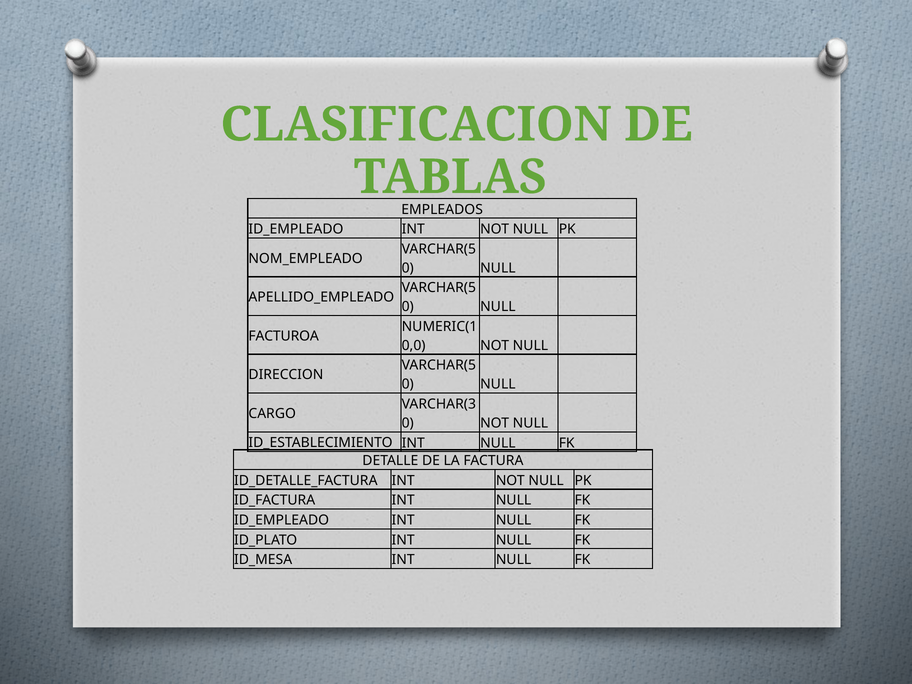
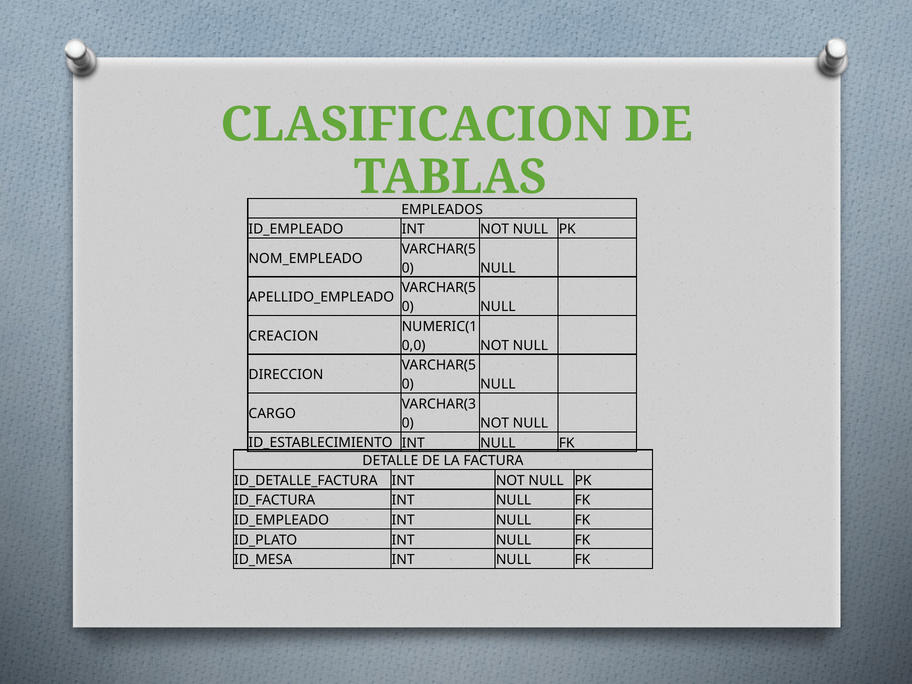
FACTUROA: FACTUROA -> CREACION
